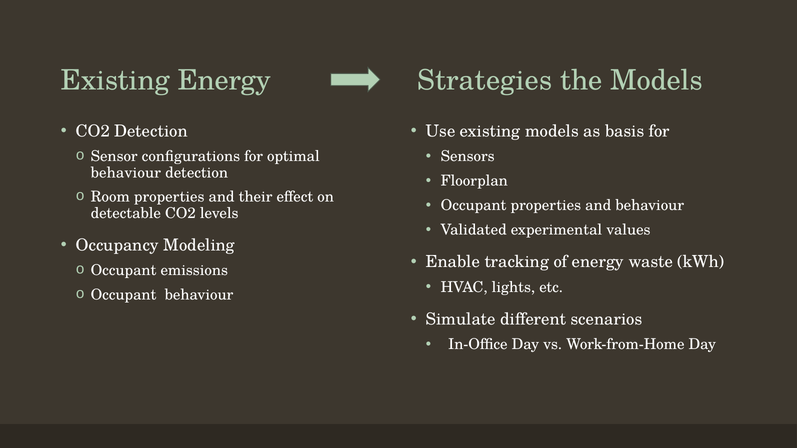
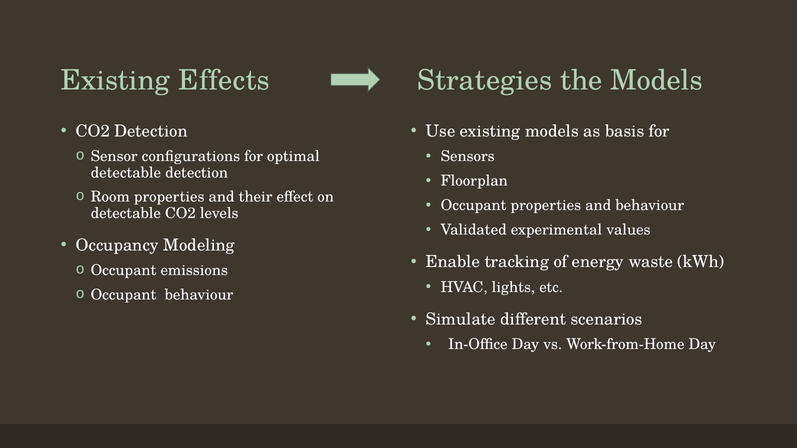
Existing Energy: Energy -> Effects
behaviour at (126, 173): behaviour -> detectable
